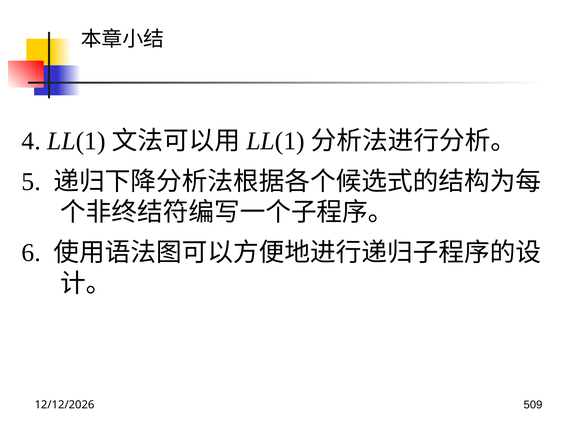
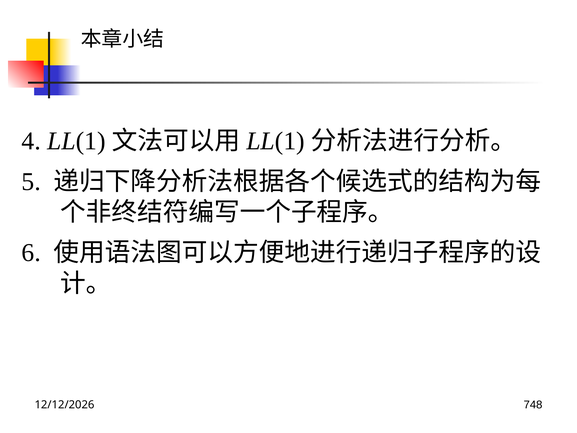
509: 509 -> 748
